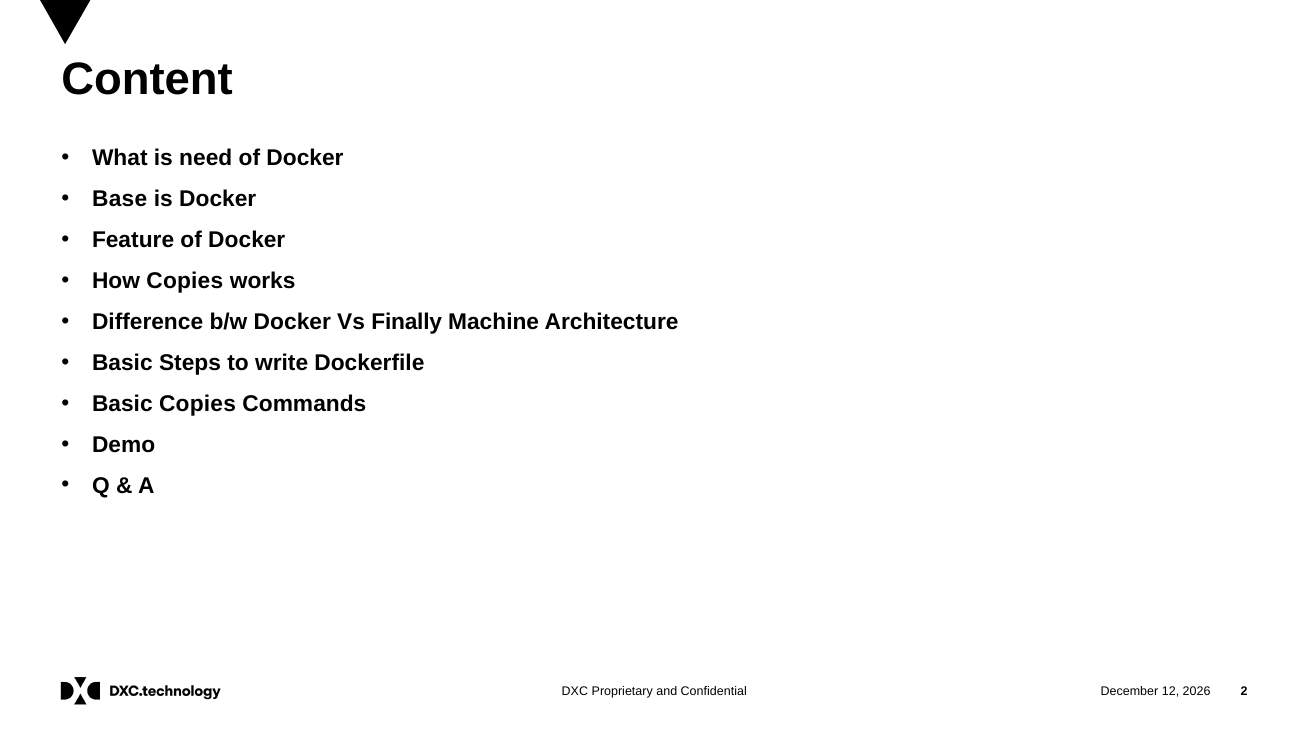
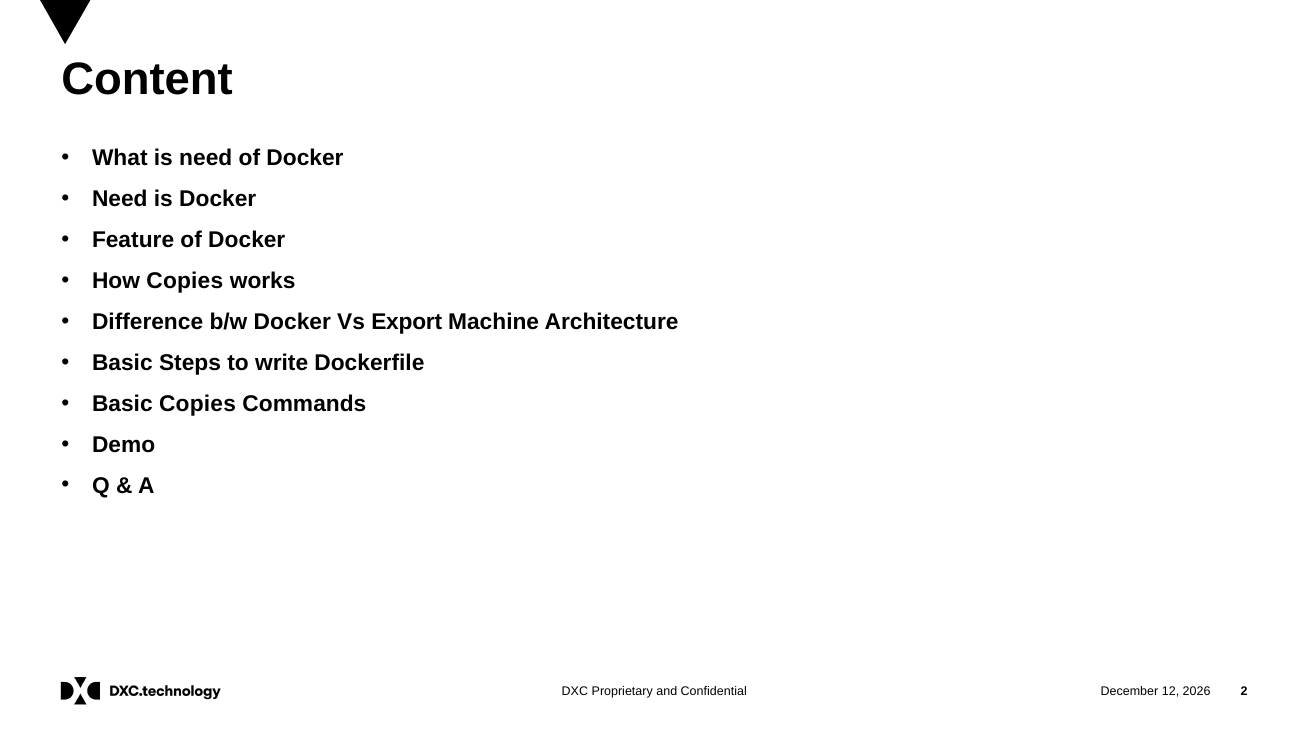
Base at (120, 199): Base -> Need
Finally: Finally -> Export
